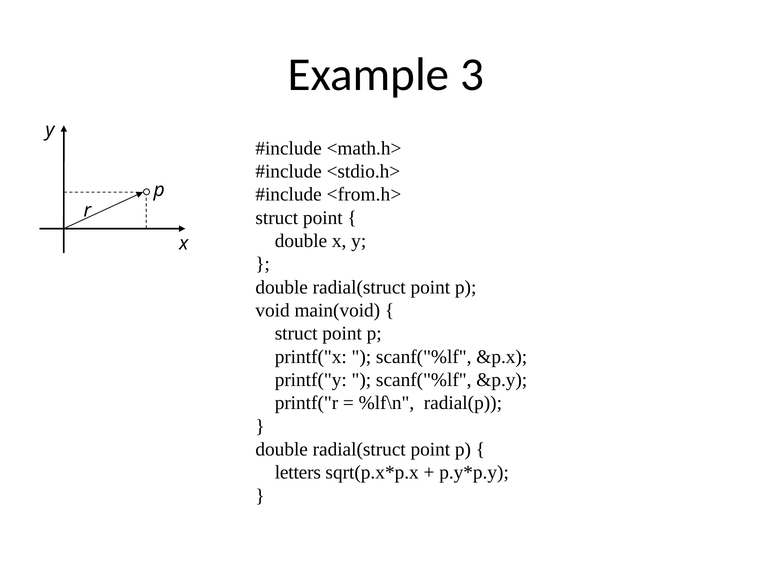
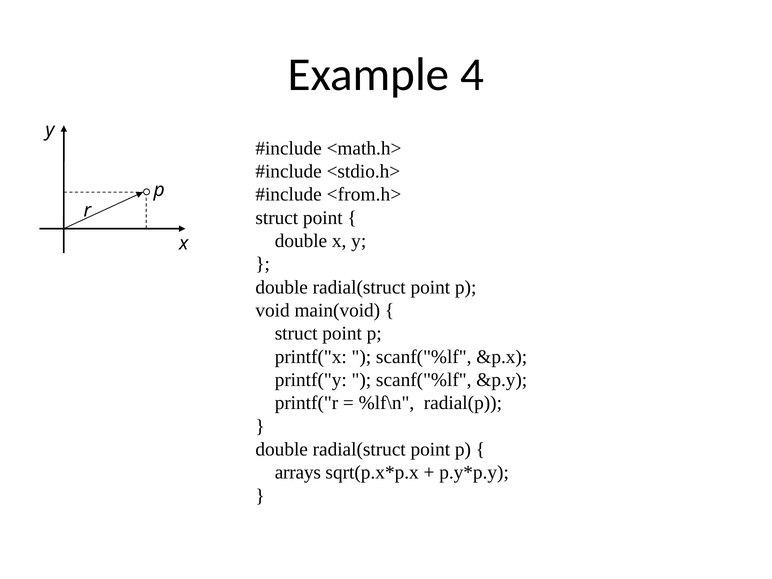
3: 3 -> 4
letters: letters -> arrays
